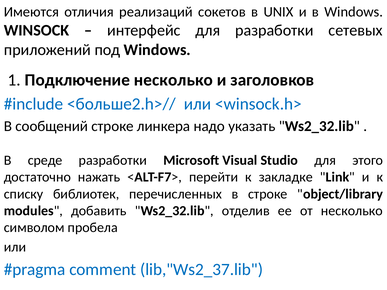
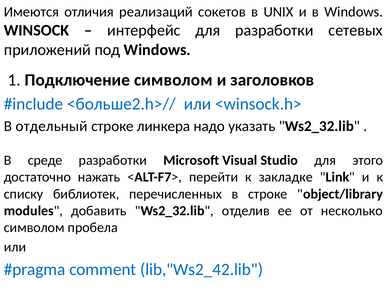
Подключение несколько: несколько -> символом
сообщений: сообщений -> отдельный
lib,"Ws2_37.lib: lib,"Ws2_37.lib -> lib,"Ws2_42.lib
